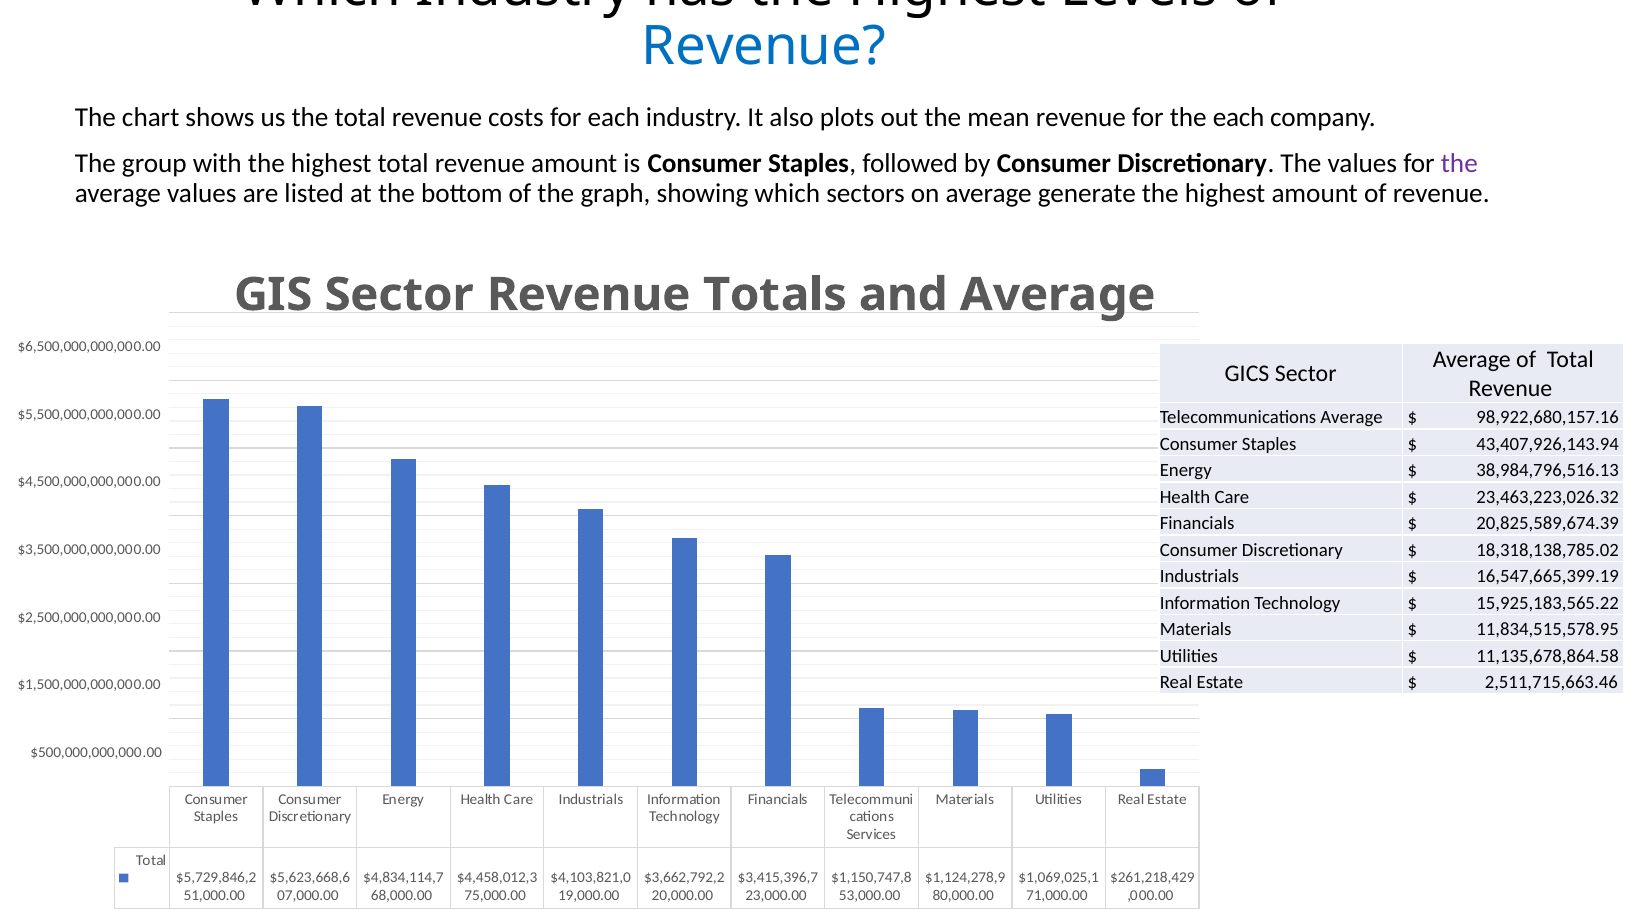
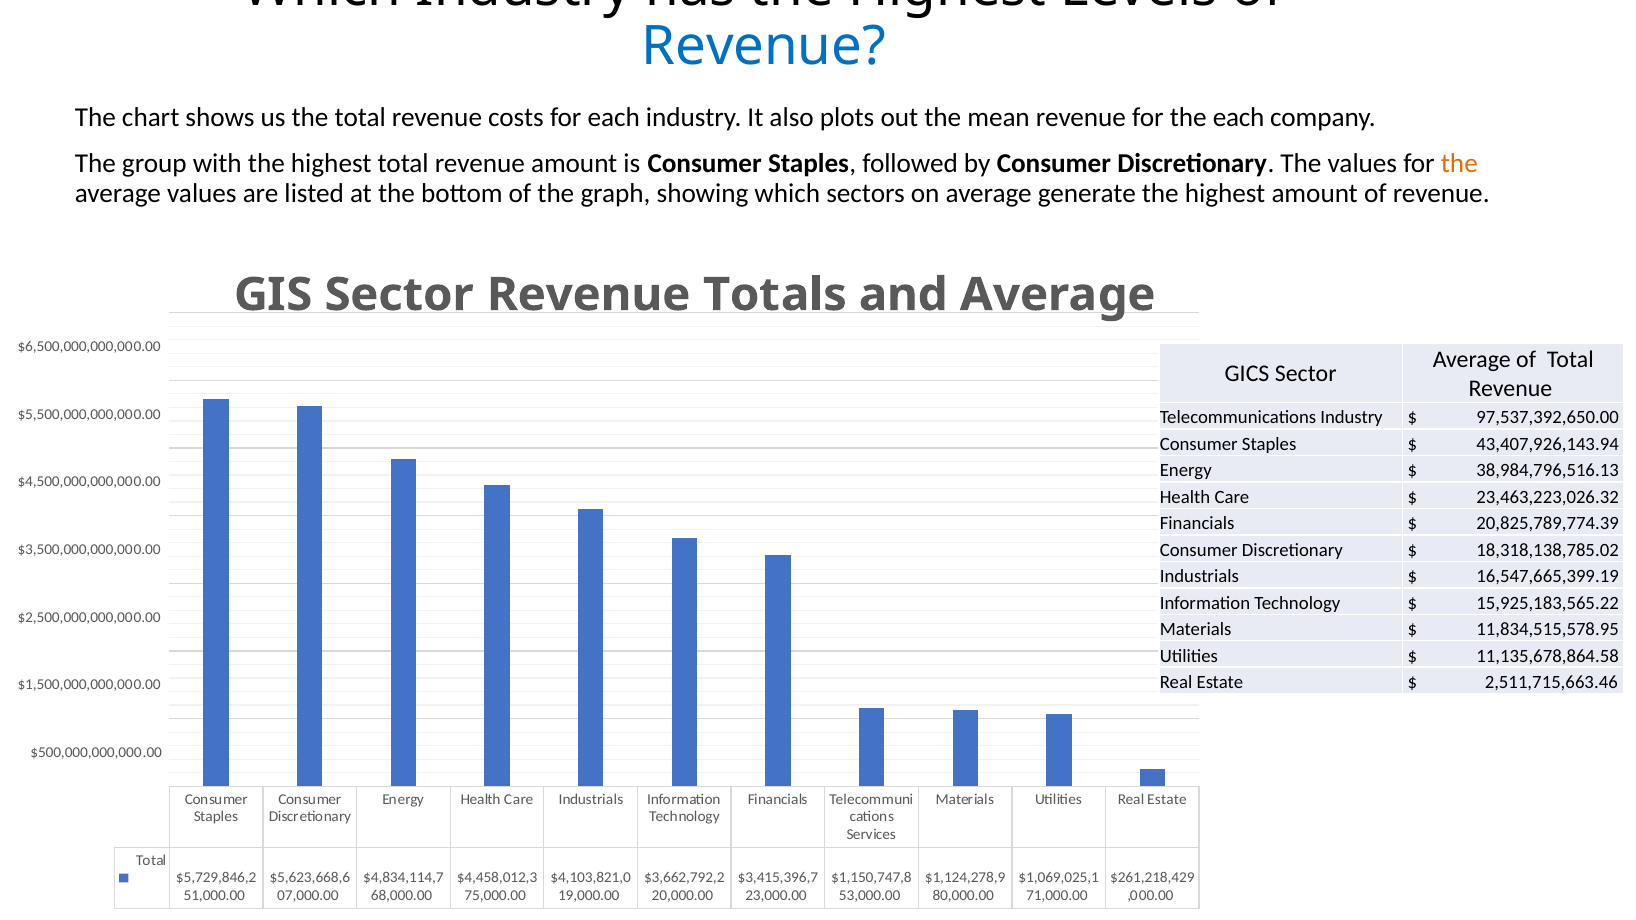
the at (1459, 164) colour: purple -> orange
Telecommunications Average: Average -> Industry
98,922,680,157.16: 98,922,680,157.16 -> 97,537,392,650.00
20,825,589,674.39: 20,825,589,674.39 -> 20,825,789,774.39
